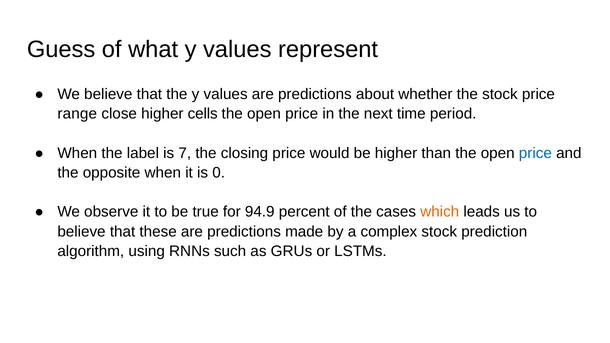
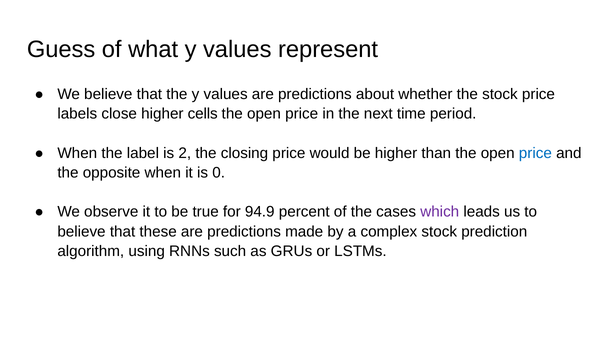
range: range -> labels
7: 7 -> 2
which colour: orange -> purple
